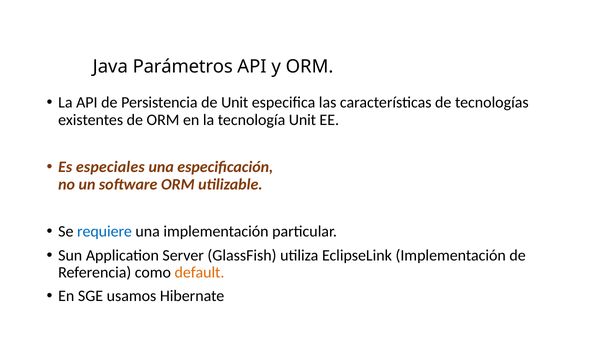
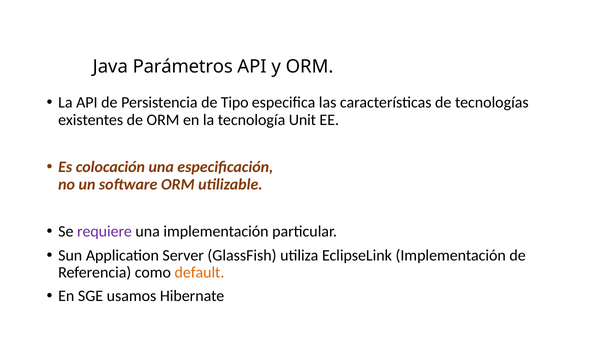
de Unit: Unit -> Tipo
especiales: especiales -> colocación
requiere colour: blue -> purple
